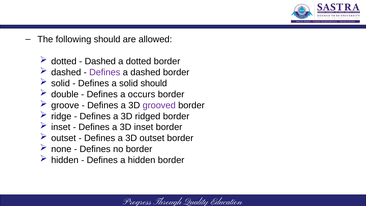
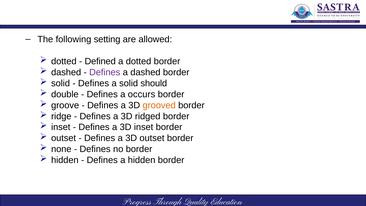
following should: should -> setting
Dashed at (100, 61): Dashed -> Defined
grooved colour: purple -> orange
